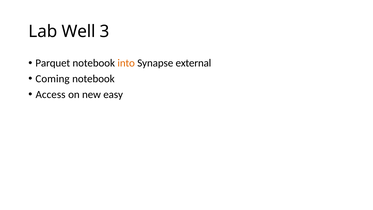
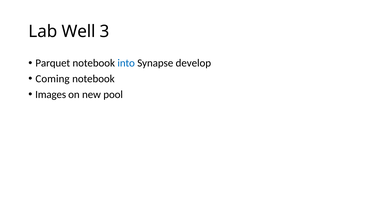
into colour: orange -> blue
external: external -> develop
Access: Access -> Images
easy: easy -> pool
